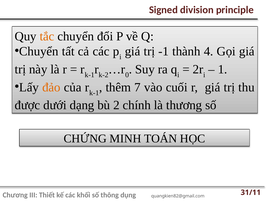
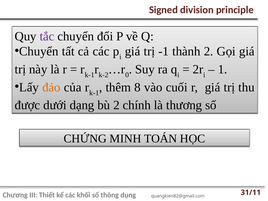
tắc colour: orange -> purple
thành 4: 4 -> 2
7: 7 -> 8
